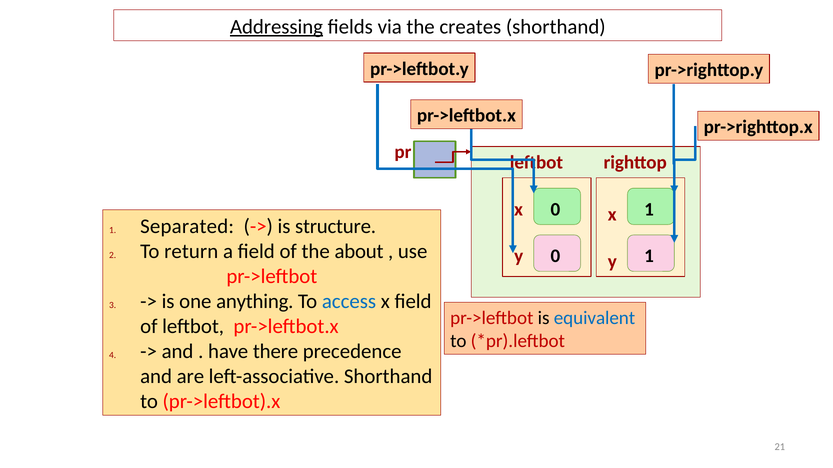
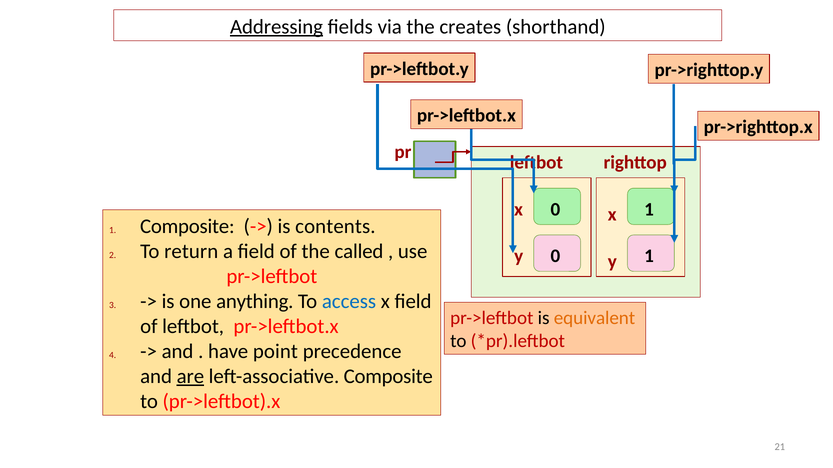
1 Separated: Separated -> Composite
structure: structure -> contents
about: about -> called
equivalent colour: blue -> orange
there: there -> point
are underline: none -> present
left-associative Shorthand: Shorthand -> Composite
